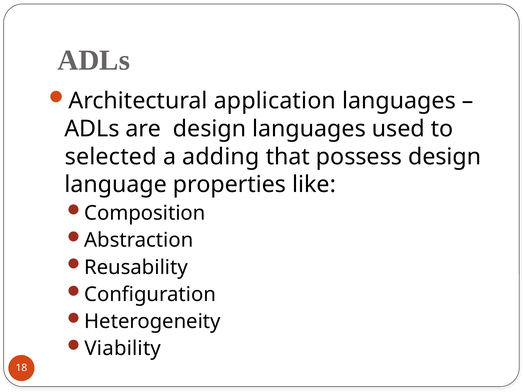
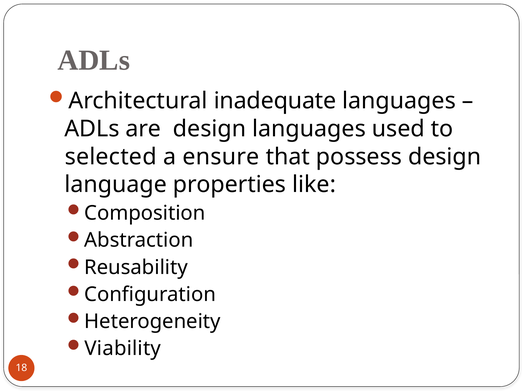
application: application -> inadequate
adding: adding -> ensure
